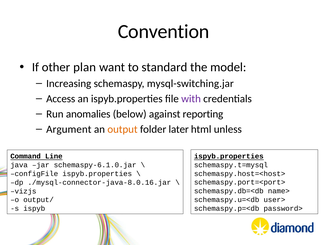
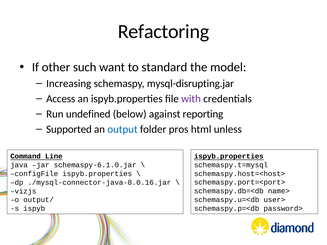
Convention: Convention -> Refactoring
plan: plan -> such
mysql-switching.jar: mysql-switching.jar -> mysql-disrupting.jar
anomalies: anomalies -> undefined
Argument: Argument -> Supported
output colour: orange -> blue
later: later -> pros
